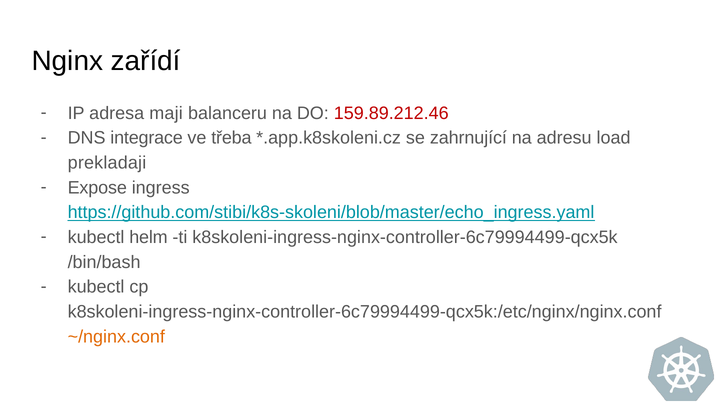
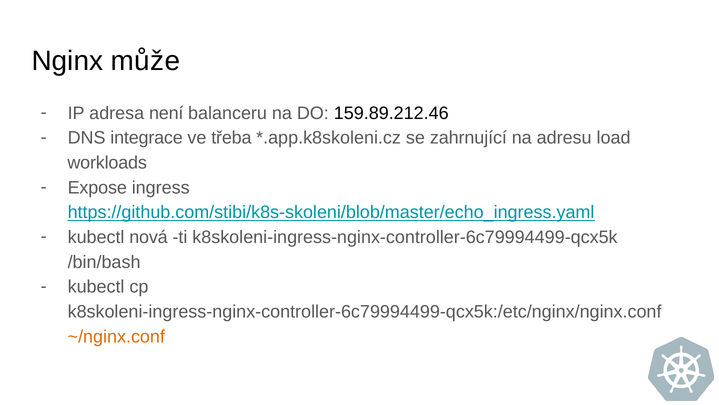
zařídí: zařídí -> může
maji: maji -> není
159.89.212.46 colour: red -> black
prekladaji: prekladaji -> workloads
helm: helm -> nová
